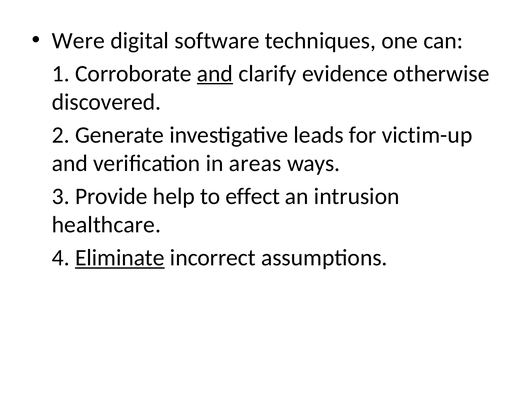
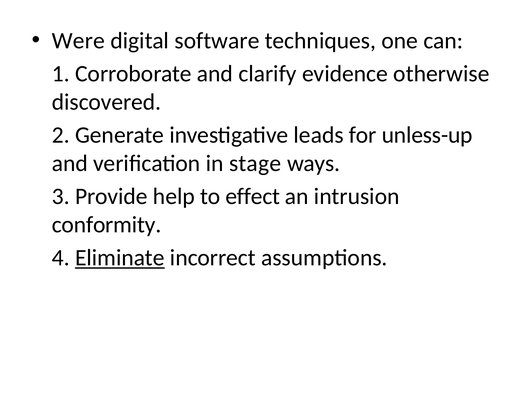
and at (215, 74) underline: present -> none
victim-up: victim-up -> unless-up
areas: areas -> stage
healthcare: healthcare -> conformity
